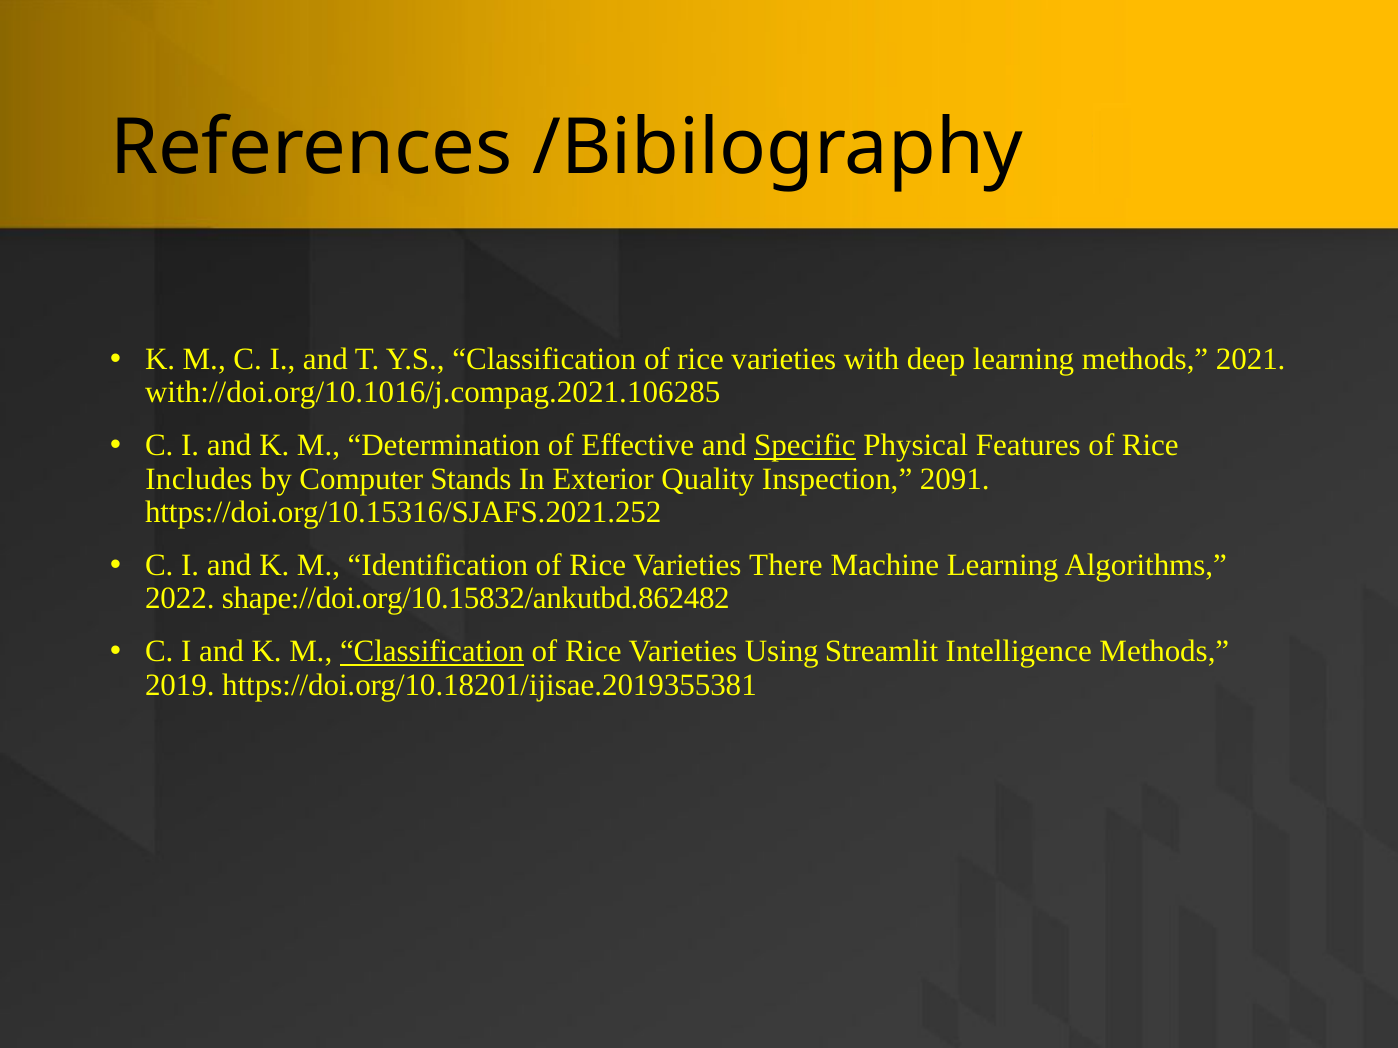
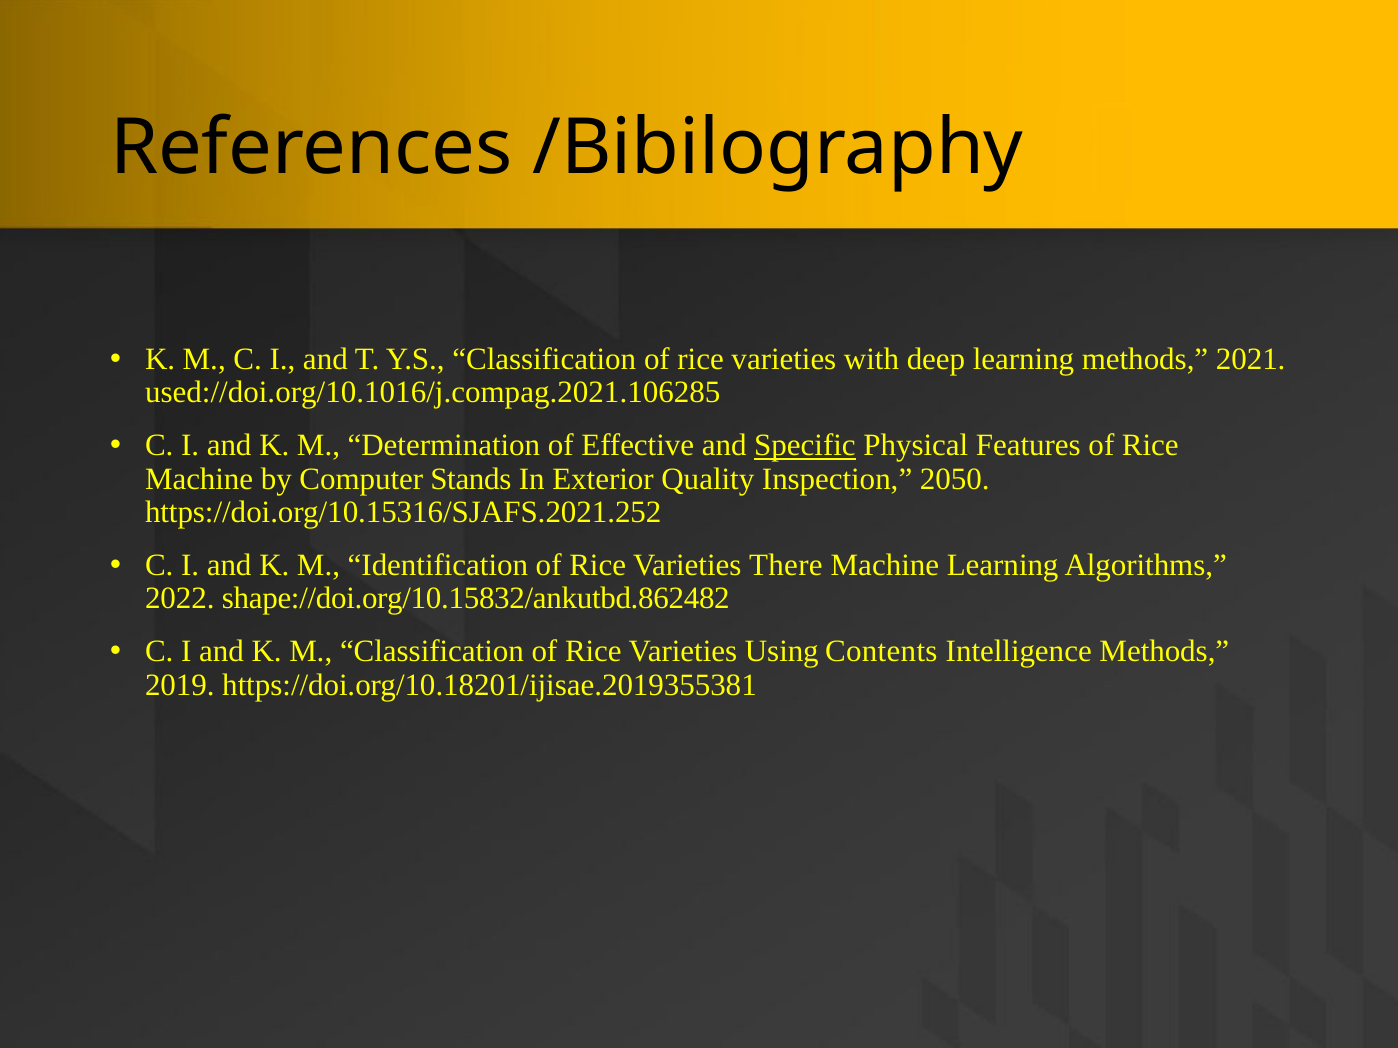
with://doi.org/10.1016/j.compag.2021.106285: with://doi.org/10.1016/j.compag.2021.106285 -> used://doi.org/10.1016/j.compag.2021.106285
Includes at (199, 479): Includes -> Machine
2091: 2091 -> 2050
Classification at (432, 652) underline: present -> none
Streamlit: Streamlit -> Contents
